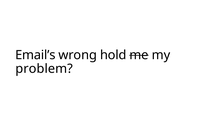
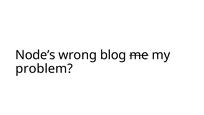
Email’s: Email’s -> Node’s
hold: hold -> blog
